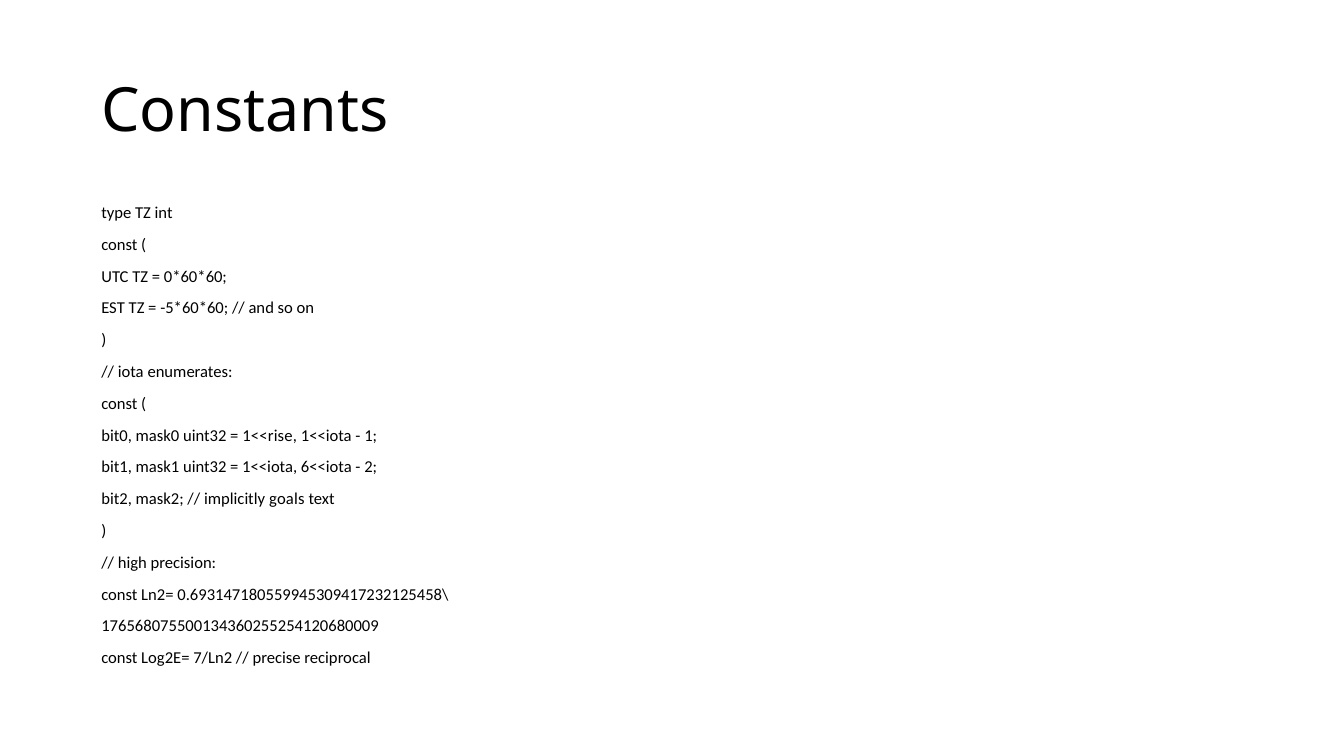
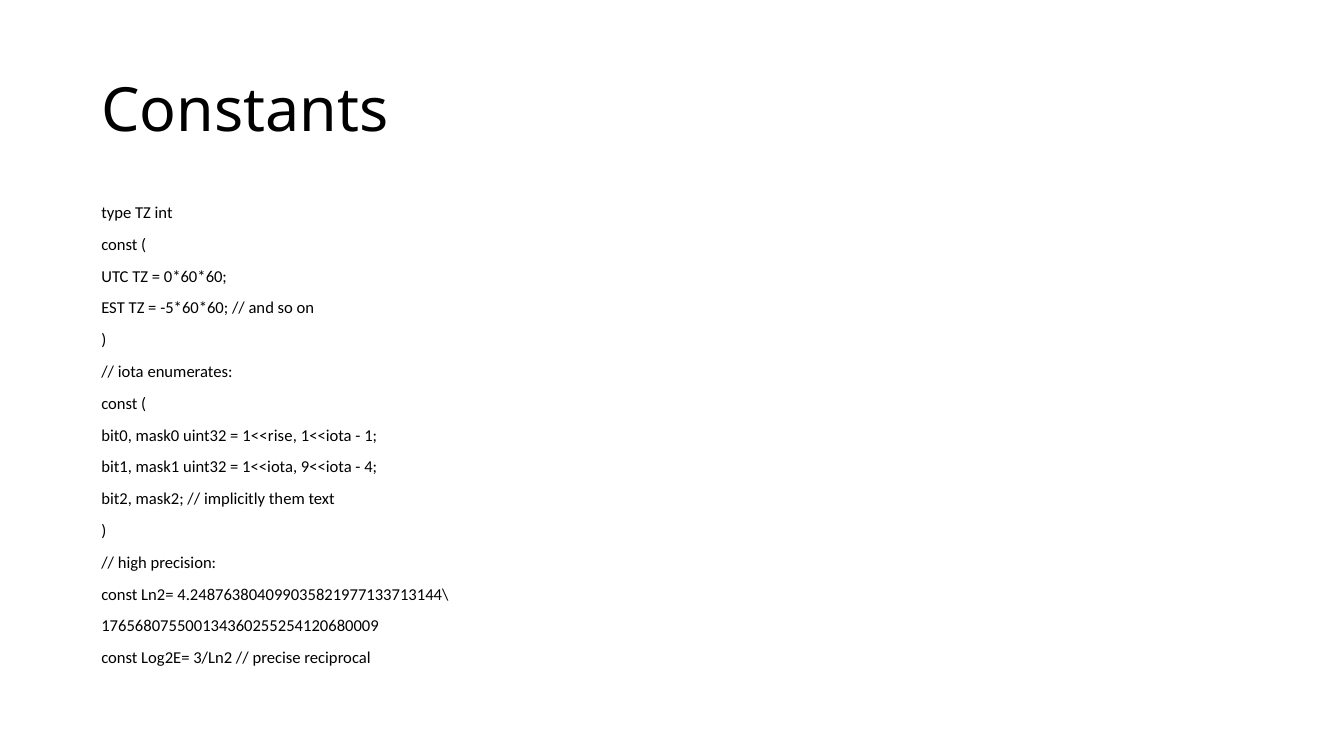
6<<iota: 6<<iota -> 9<<iota
2: 2 -> 4
goals: goals -> them
0.693147180559945309417232125458\: 0.693147180559945309417232125458\ -> 4.248763804099035821977133713144\
7/Ln2: 7/Ln2 -> 3/Ln2
